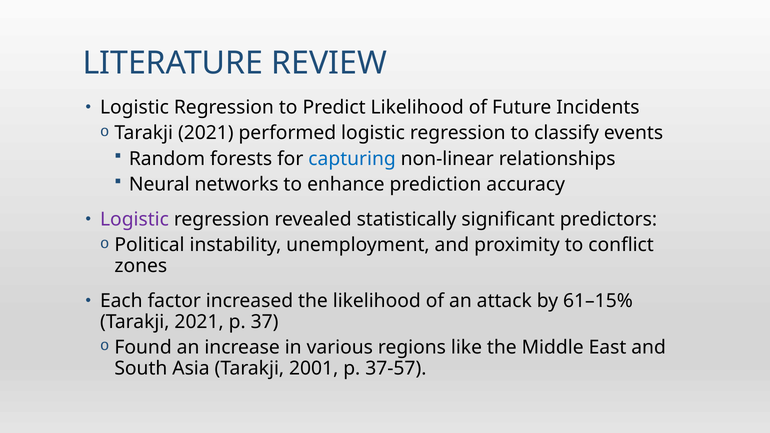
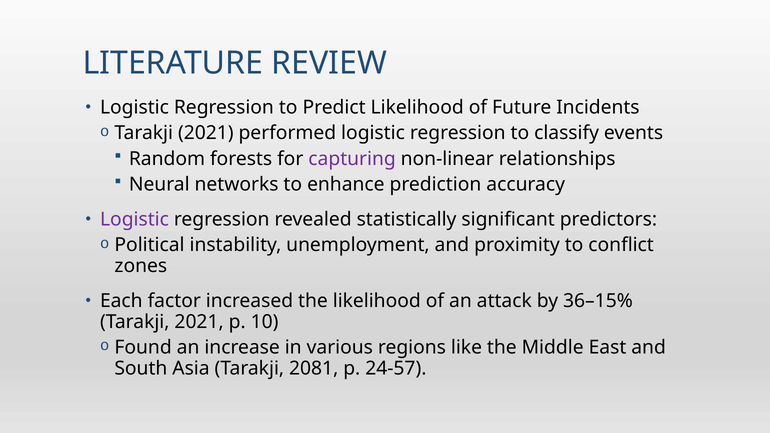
capturing colour: blue -> purple
61–15%: 61–15% -> 36–15%
37: 37 -> 10
2001: 2001 -> 2081
37-57: 37-57 -> 24-57
